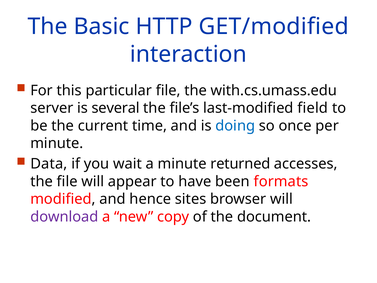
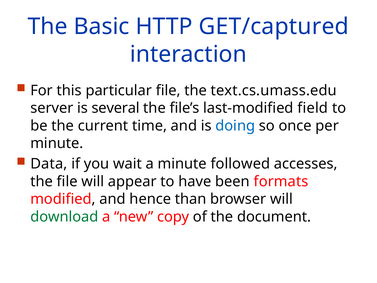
GET/modified: GET/modified -> GET/captured
with.cs.umass.edu: with.cs.umass.edu -> text.cs.umass.edu
returned: returned -> followed
sites: sites -> than
download colour: purple -> green
